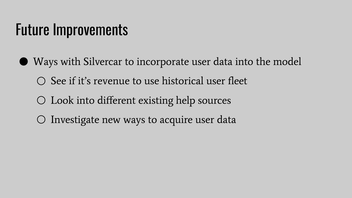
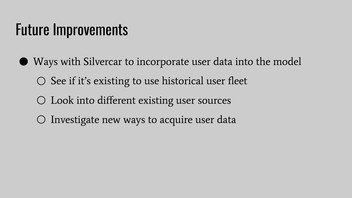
it’s revenue: revenue -> existing
existing help: help -> user
